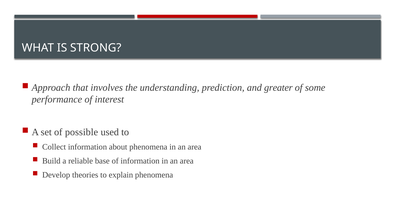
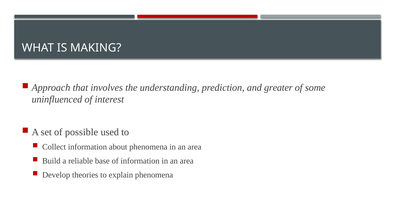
STRONG: STRONG -> MAKING
performance: performance -> uninfluenced
